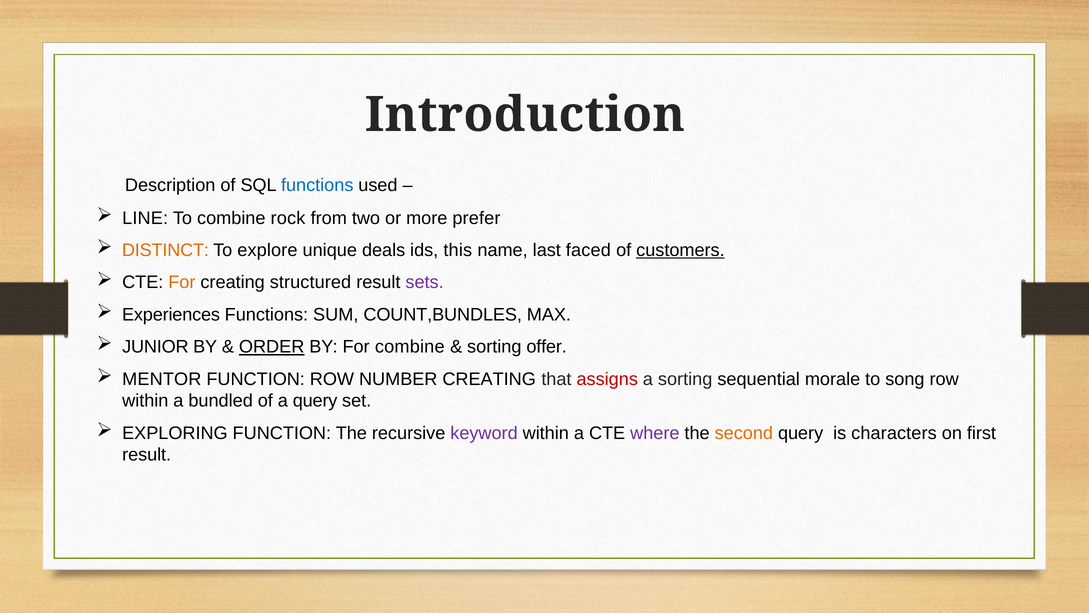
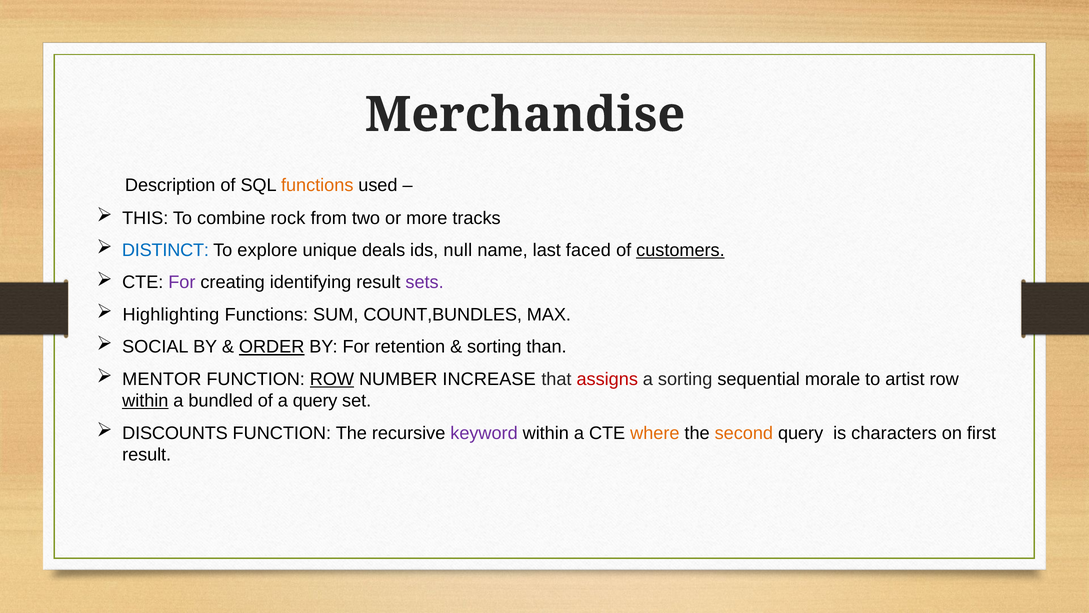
Introduction: Introduction -> Merchandise
functions at (317, 185) colour: blue -> orange
LINE: LINE -> THIS
prefer: prefer -> tracks
DISTINCT colour: orange -> blue
this: this -> null
For at (182, 282) colour: orange -> purple
structured: structured -> identifying
Experiences: Experiences -> Highlighting
JUNIOR: JUNIOR -> SOCIAL
For combine: combine -> retention
offer: offer -> than
ROW at (332, 379) underline: none -> present
NUMBER CREATING: CREATING -> INCREASE
song: song -> artist
within at (145, 401) underline: none -> present
EXPLORING: EXPLORING -> DISCOUNTS
where colour: purple -> orange
